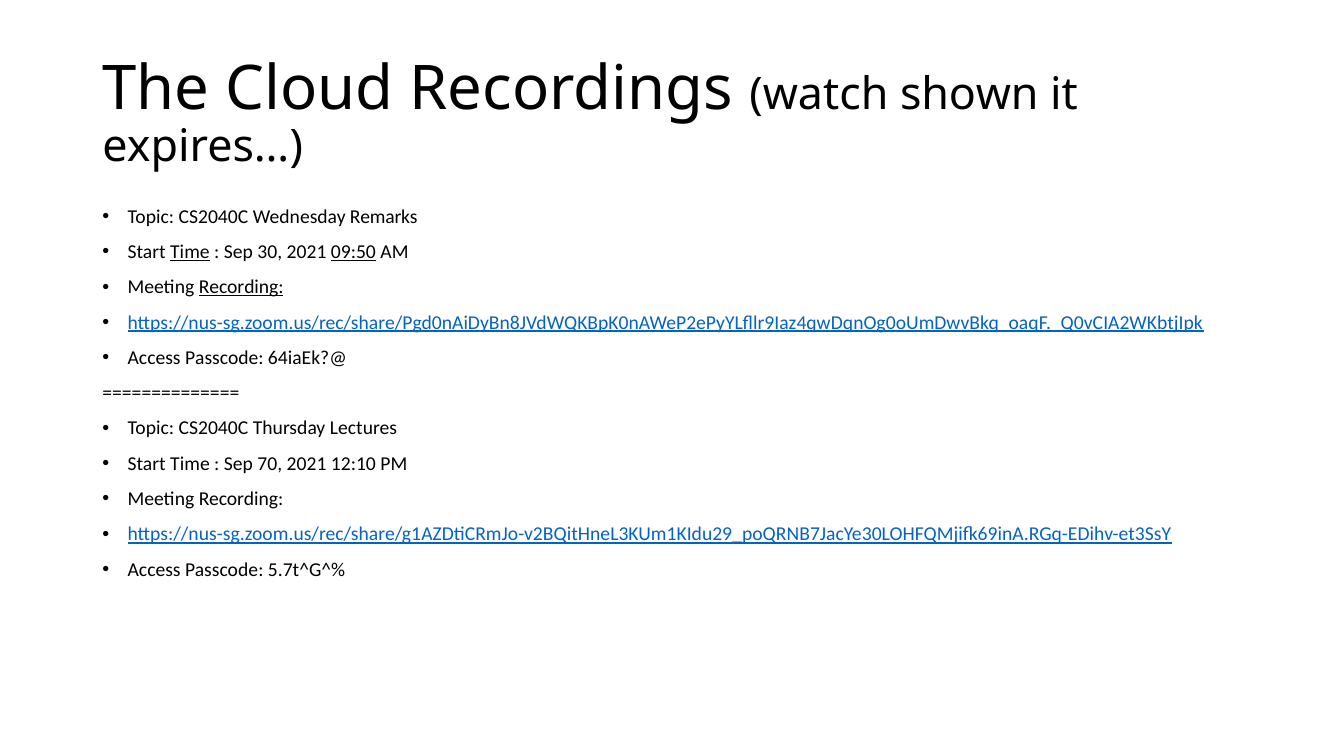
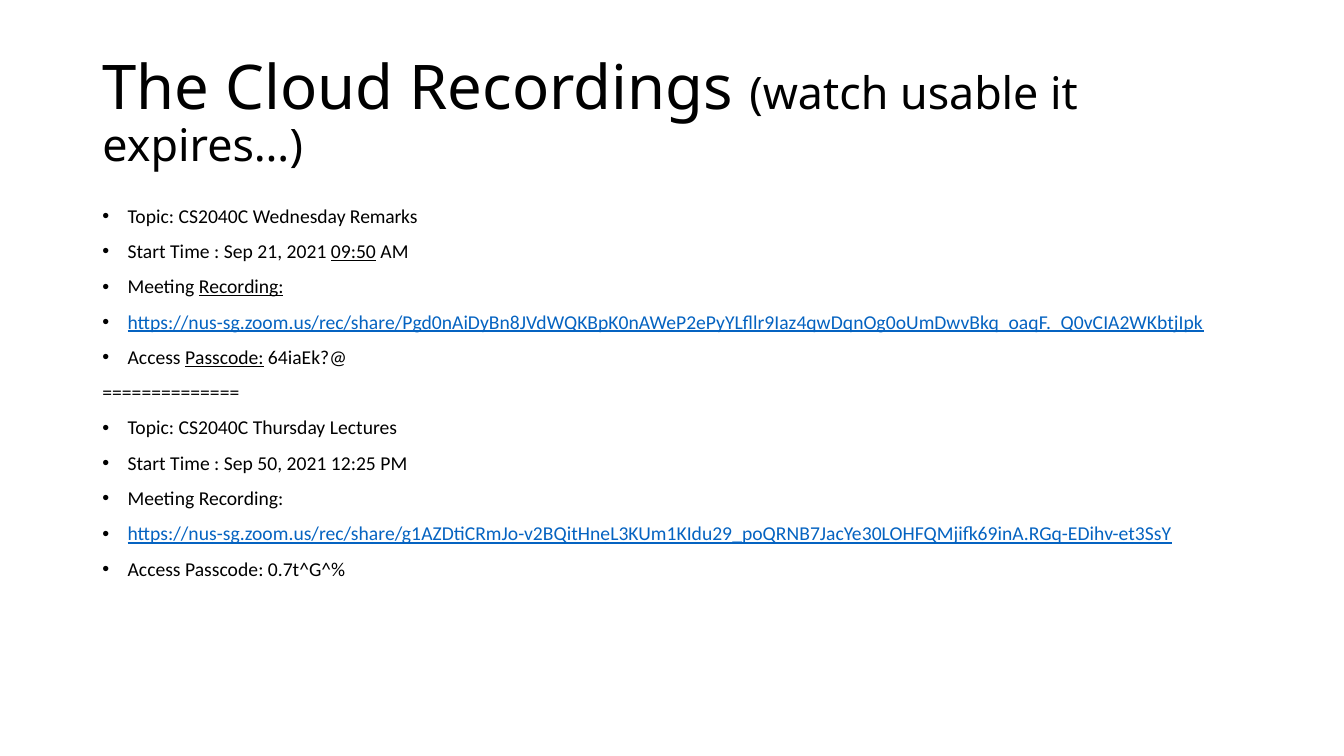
shown: shown -> usable
Time at (190, 252) underline: present -> none
30: 30 -> 21
Passcode at (224, 358) underline: none -> present
70: 70 -> 50
12:10: 12:10 -> 12:25
5.7t^G^%: 5.7t^G^% -> 0.7t^G^%
